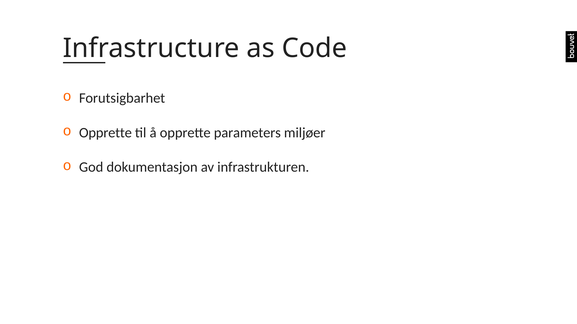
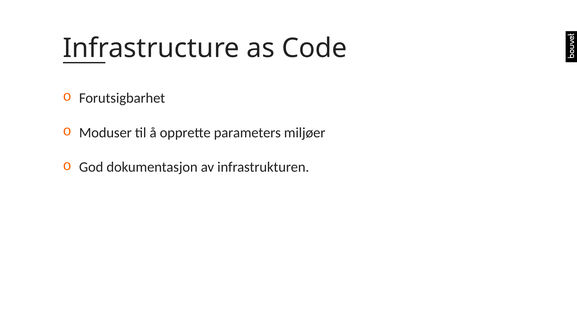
Opprette at (105, 133): Opprette -> Moduser
